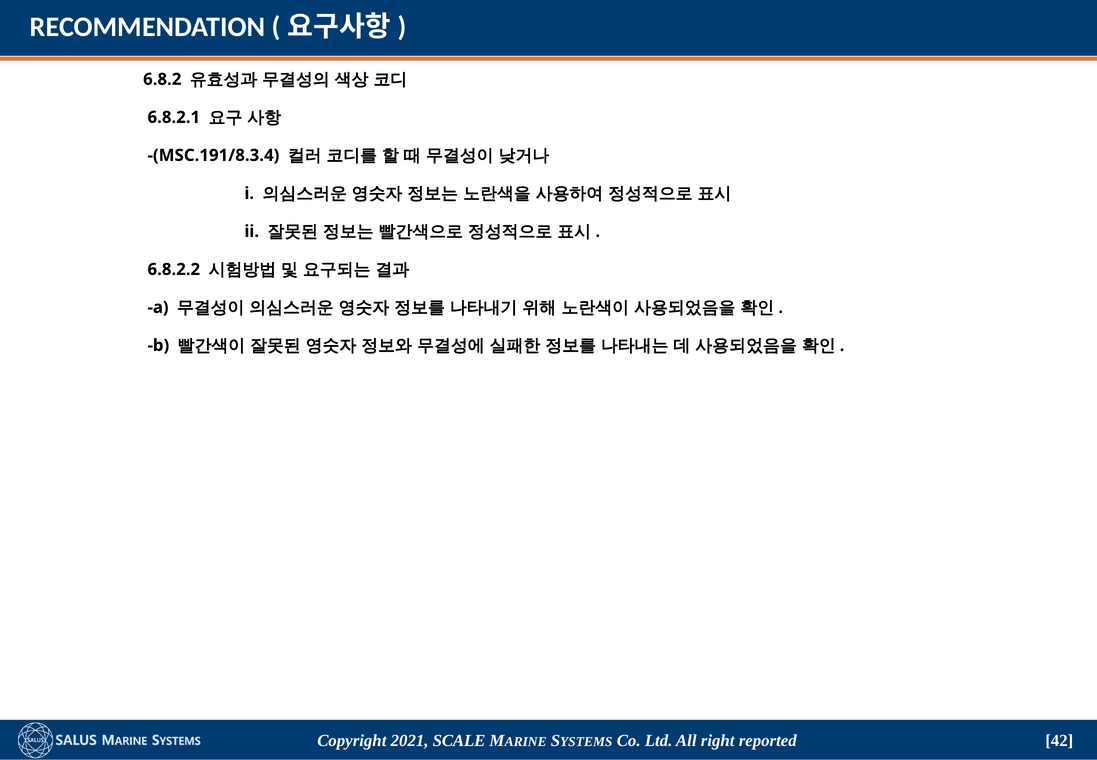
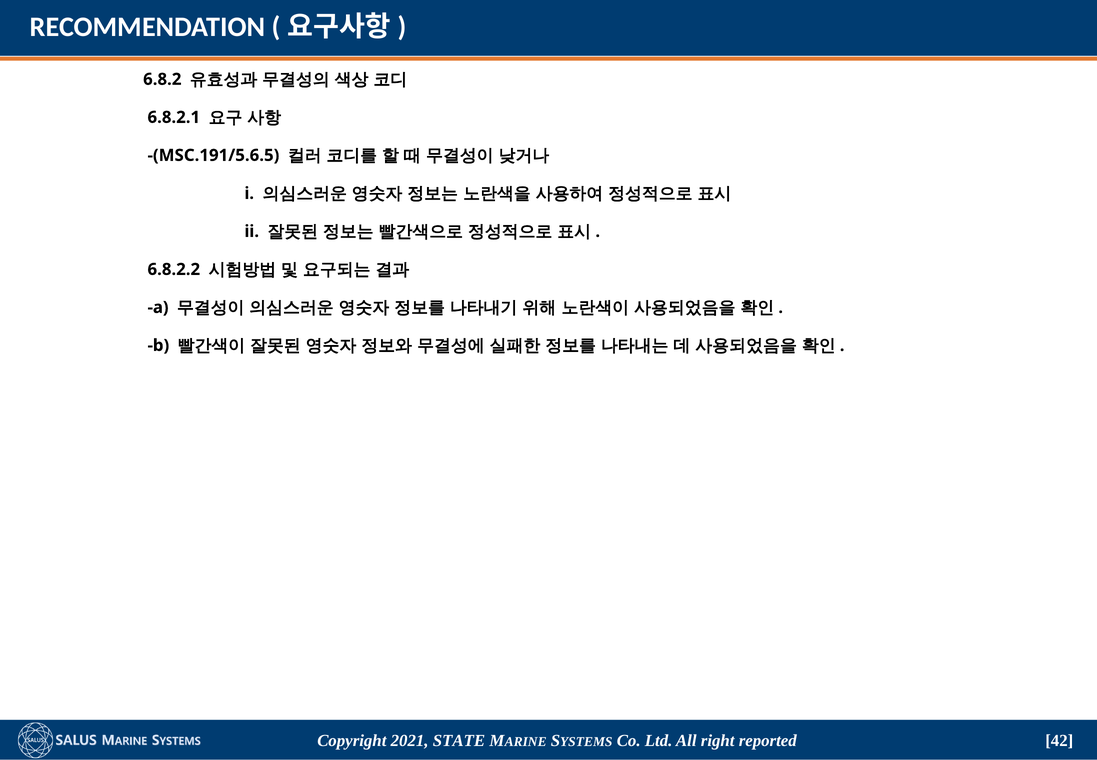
-(MSC.191/8.3.4: -(MSC.191/8.3.4 -> -(MSC.191/5.6.5
SCALE: SCALE -> STATE
